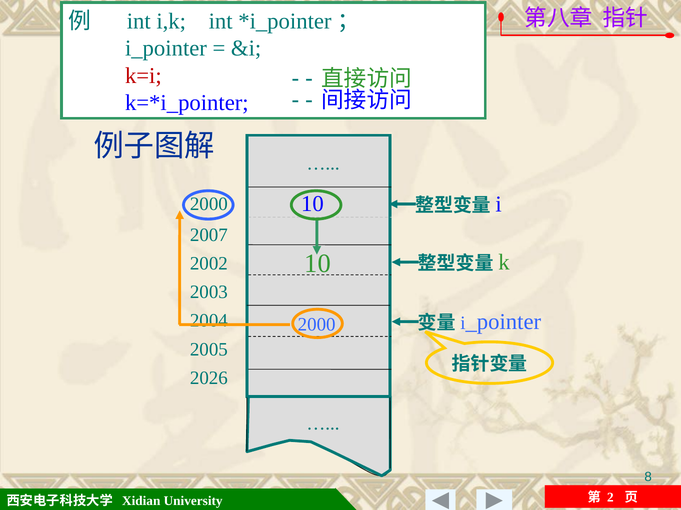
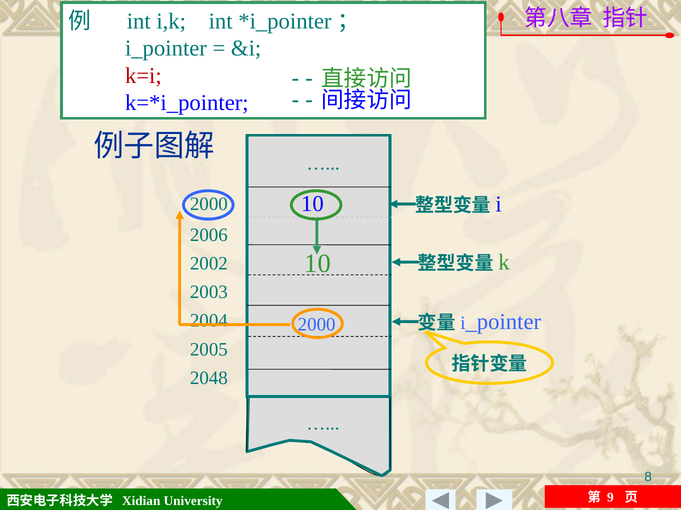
2007: 2007 -> 2006
2026: 2026 -> 2048
2: 2 -> 9
